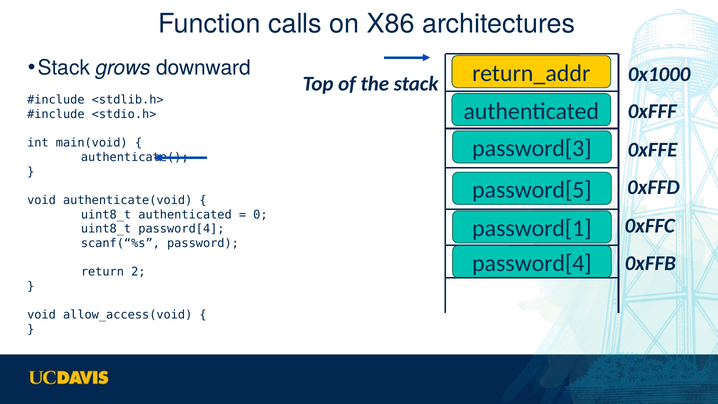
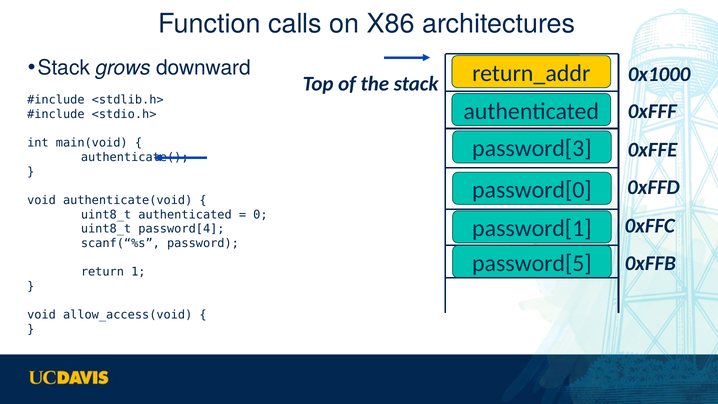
password[5: password[5 -> password[0
password[4 at (532, 263): password[4 -> password[5
2: 2 -> 1
